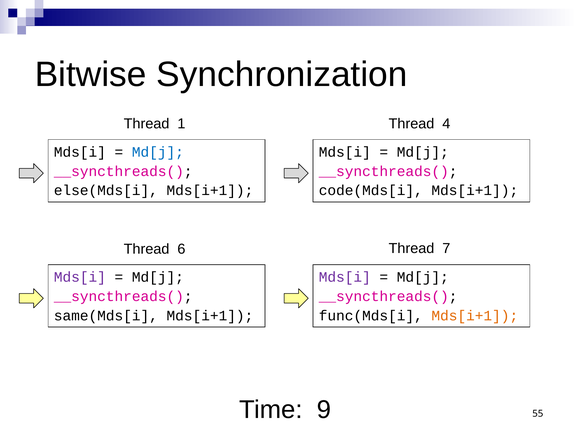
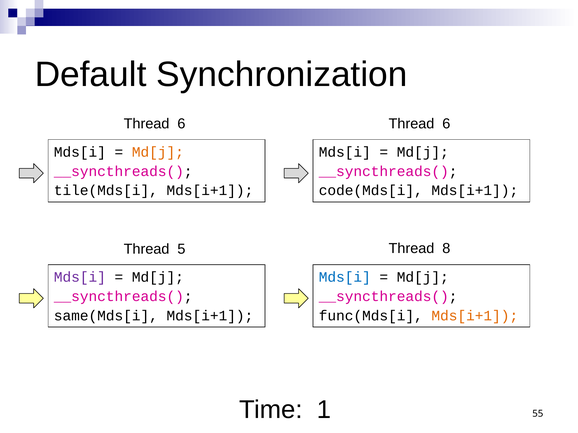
Bitwise: Bitwise -> Default
1 at (181, 124): 1 -> 6
4 at (446, 124): 4 -> 6
Md[j at (158, 152) colour: blue -> orange
else(Mds[i: else(Mds[i -> tile(Mds[i
6: 6 -> 5
7: 7 -> 8
Mds[i at (345, 277) colour: purple -> blue
9: 9 -> 1
